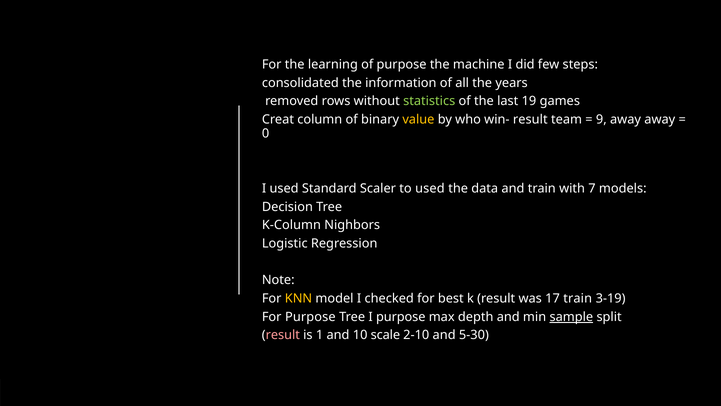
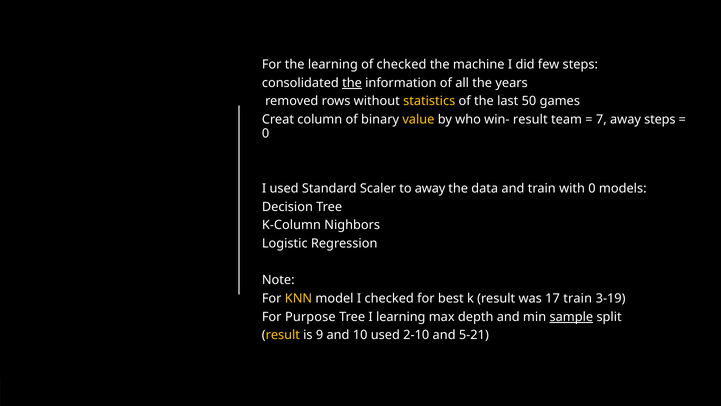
of purpose: purpose -> checked
the at (352, 83) underline: none -> present
statistics colour: light green -> yellow
19: 19 -> 50
9: 9 -> 7
away away: away -> steps
to used: used -> away
with 7: 7 -> 0
I purpose: purpose -> learning
result at (283, 335) colour: pink -> yellow
1: 1 -> 9
10 scale: scale -> used
5-30: 5-30 -> 5-21
